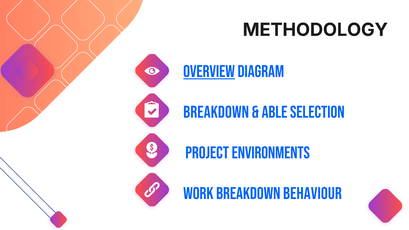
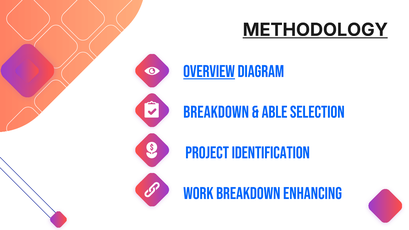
METHODOLOGY underline: none -> present
ENVIRONMENTS: ENVIRONMENTS -> IDENTIFICATION
BEHAVIOUR: BEHAVIOUR -> ENHANCING
